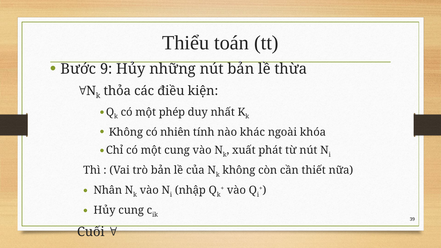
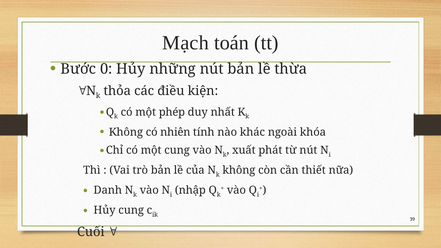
Thiểu: Thiểu -> Mạch
9: 9 -> 0
Nhân: Nhân -> Danh
